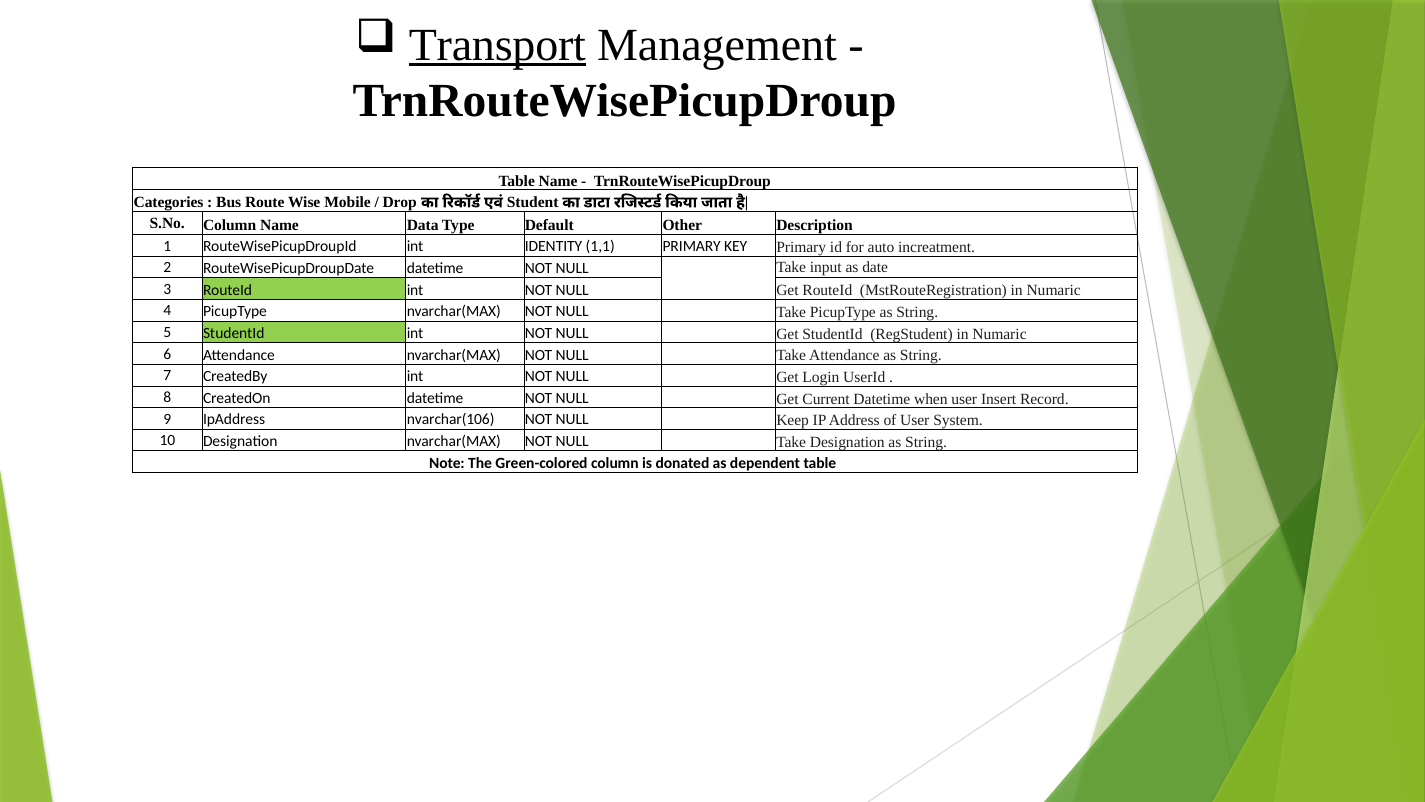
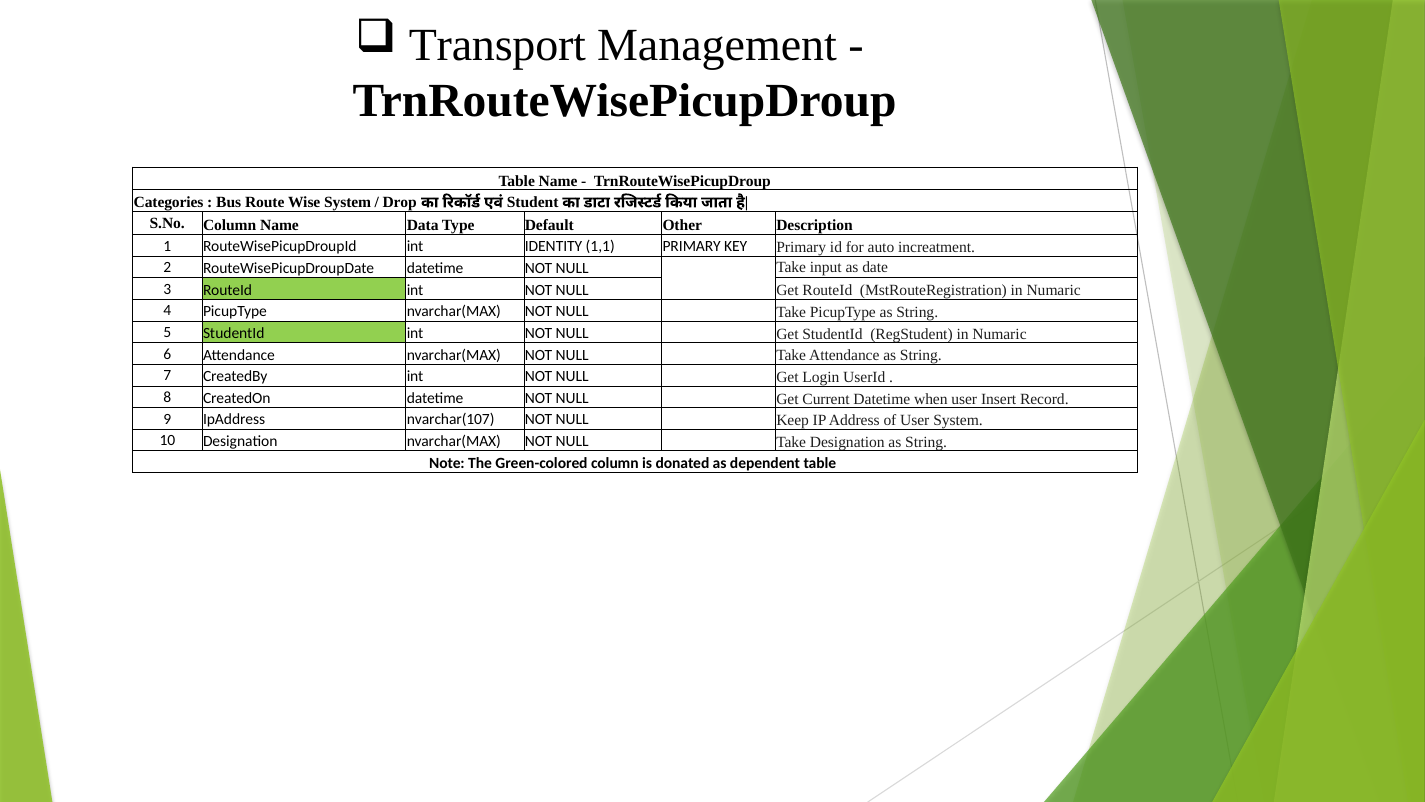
Transport underline: present -> none
Wise Mobile: Mobile -> System
nvarchar(106: nvarchar(106 -> nvarchar(107
